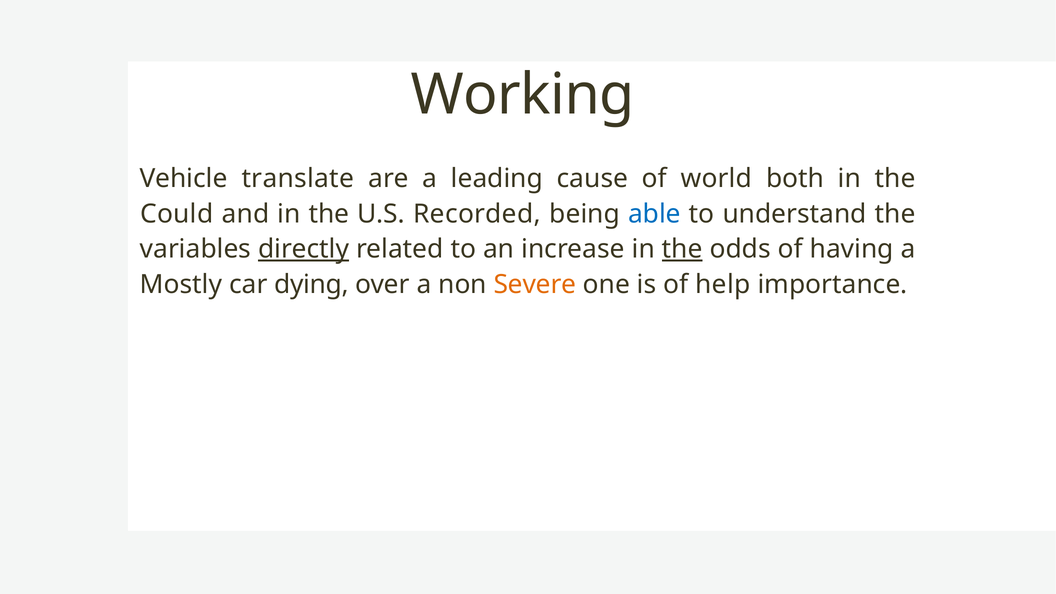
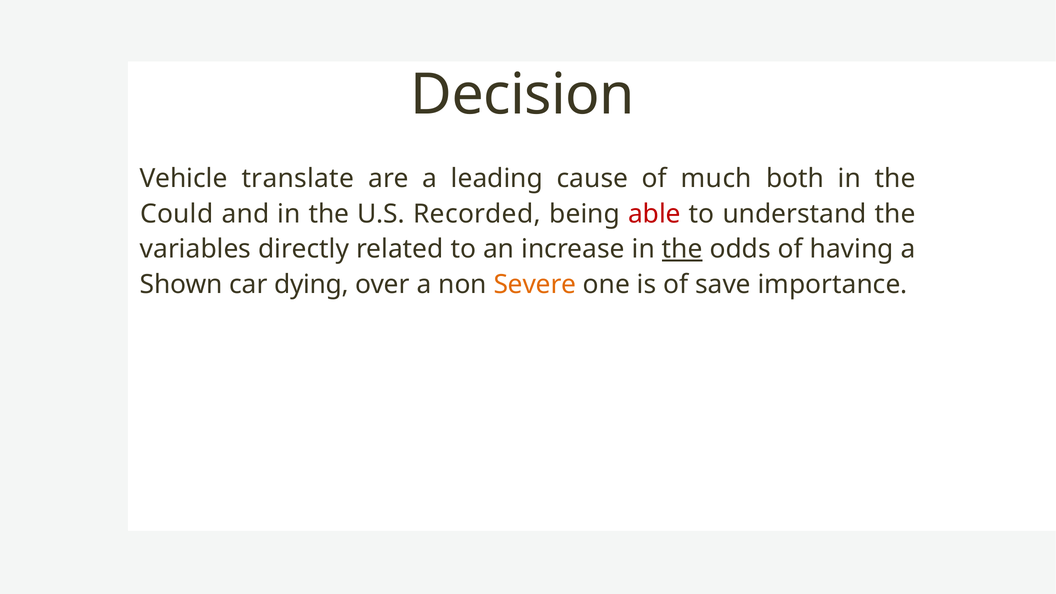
Working: Working -> Decision
world: world -> much
able colour: blue -> red
directly underline: present -> none
Mostly: Mostly -> Shown
help: help -> save
